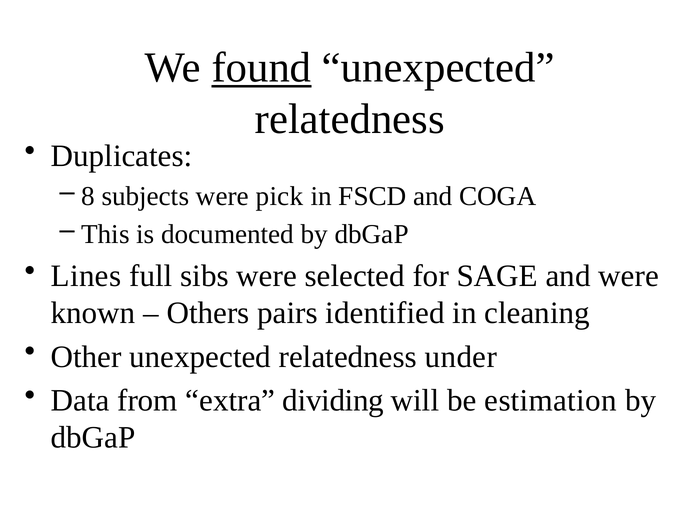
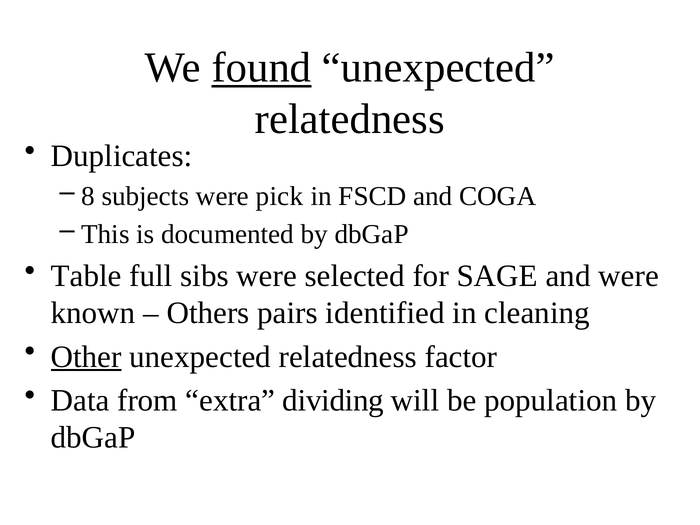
Lines: Lines -> Table
Other underline: none -> present
under: under -> factor
estimation: estimation -> population
